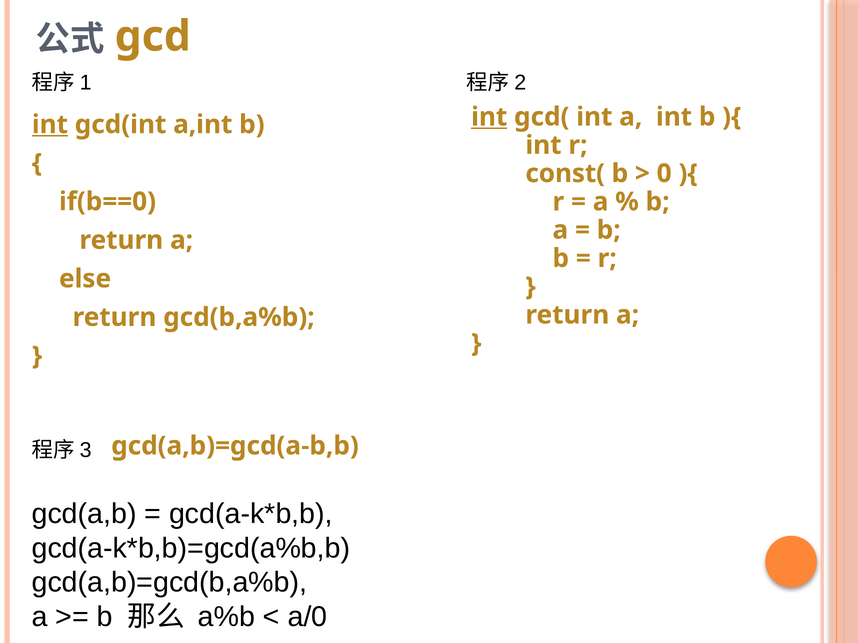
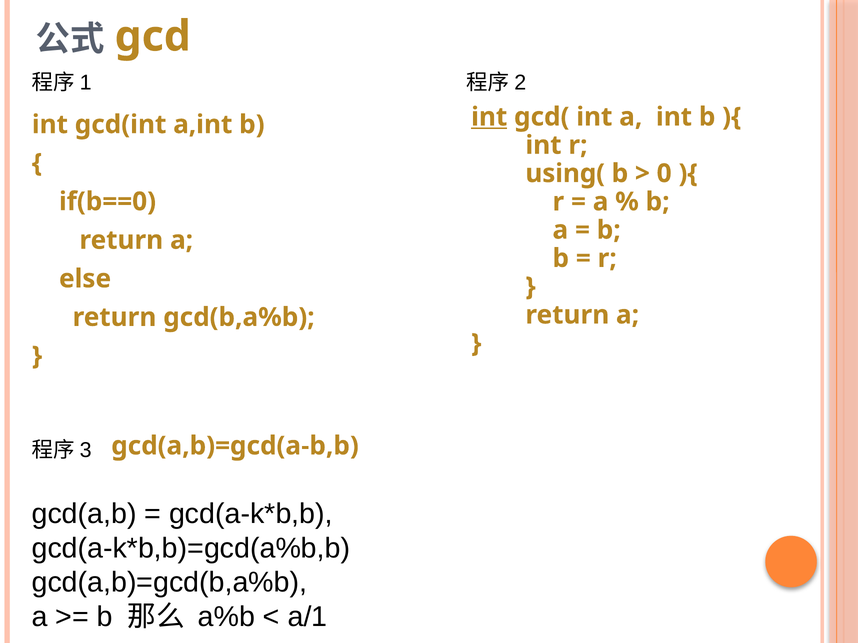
int at (50, 125) underline: present -> none
const(: const( -> using(
a/0: a/0 -> a/1
